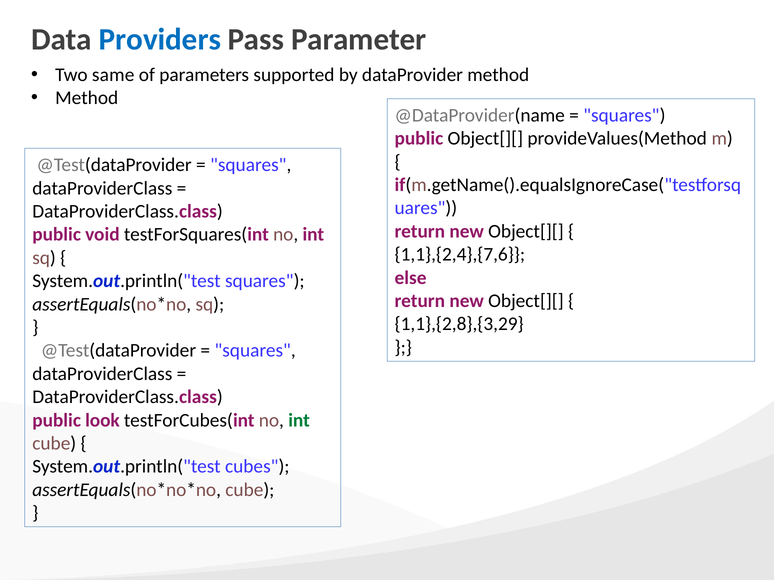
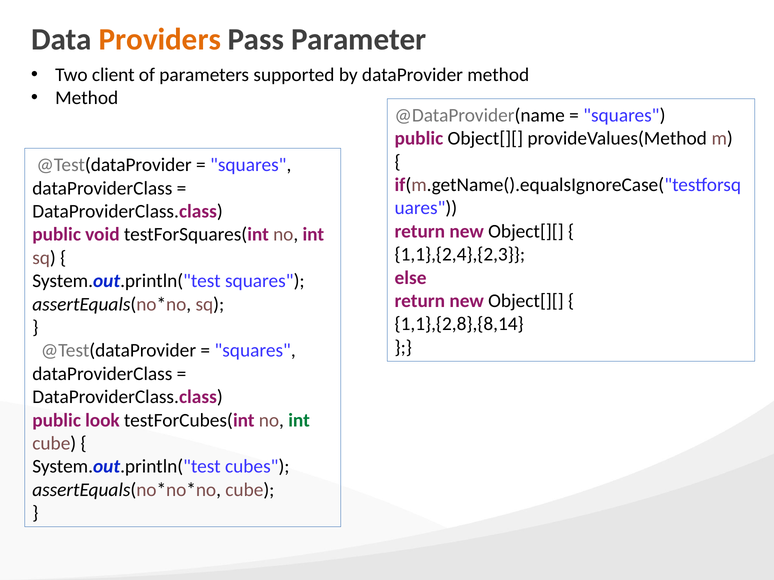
Providers colour: blue -> orange
same: same -> client
1,1},{2,4},{7,6: 1,1},{2,4},{7,6 -> 1,1},{2,4},{2,3
1,1},{2,8},{3,29: 1,1},{2,8},{3,29 -> 1,1},{2,8},{8,14
